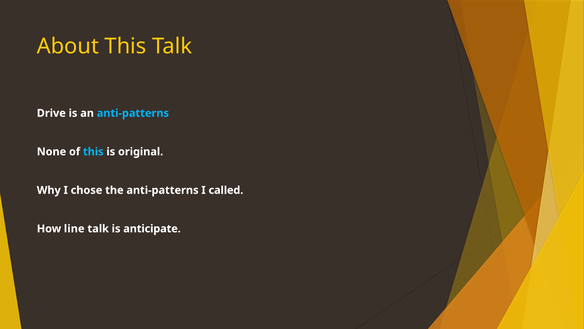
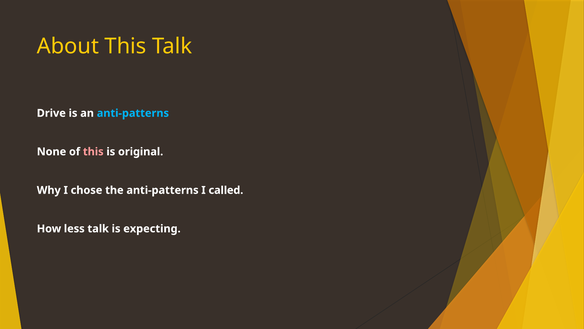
this at (93, 151) colour: light blue -> pink
line: line -> less
anticipate: anticipate -> expecting
